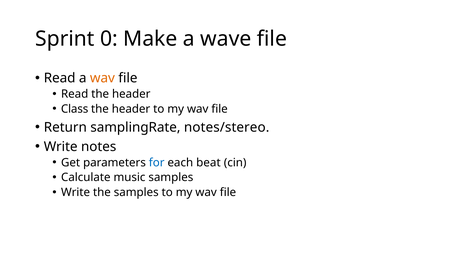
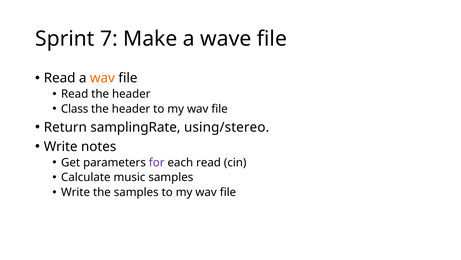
0: 0 -> 7
notes/stereo: notes/stereo -> using/stereo
for colour: blue -> purple
each beat: beat -> read
